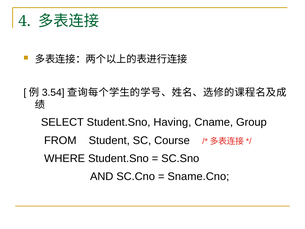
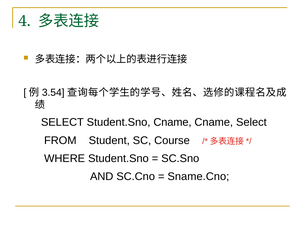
Student.Sno Having: Having -> Cname
Cname Group: Group -> Select
